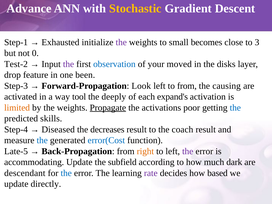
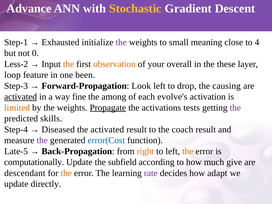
becomes: becomes -> meaning
3: 3 -> 4
Test-2: Test-2 -> Less-2
the at (69, 64) colour: purple -> orange
observation colour: blue -> orange
moved: moved -> overall
disks: disks -> these
drop: drop -> loop
to from: from -> drop
activated at (21, 97) underline: none -> present
tool: tool -> fine
deeply: deeply -> among
expand's: expand's -> evolve's
poor: poor -> tests
the at (235, 108) colour: blue -> purple
the decreases: decreases -> activated
the at (42, 140) colour: blue -> purple
the at (188, 151) colour: purple -> orange
accommodating: accommodating -> computationally
dark: dark -> give
the at (66, 173) colour: blue -> orange
based: based -> adapt
